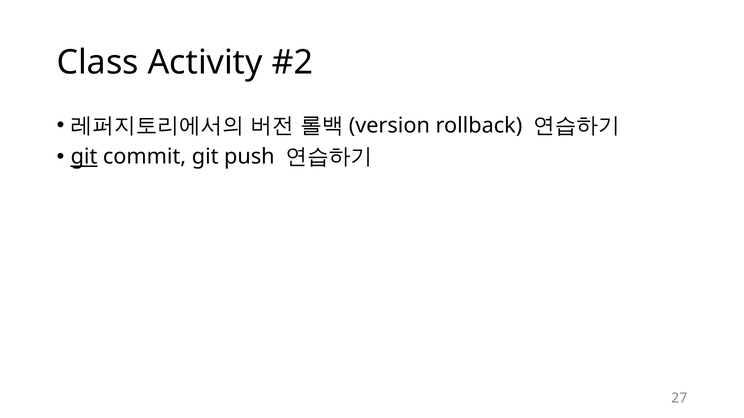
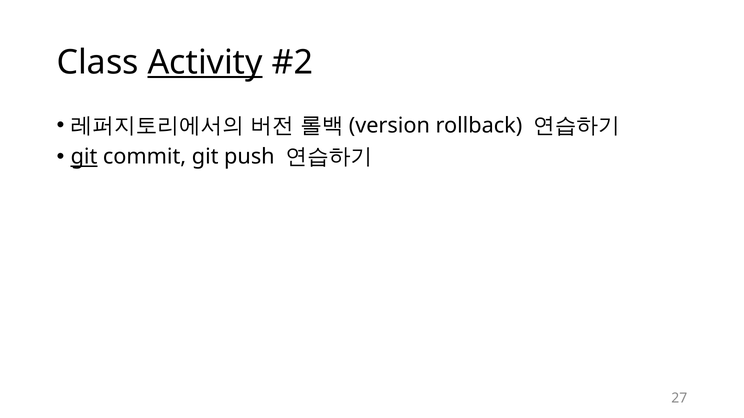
Activity underline: none -> present
